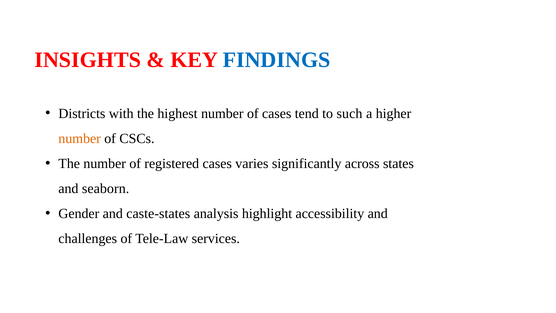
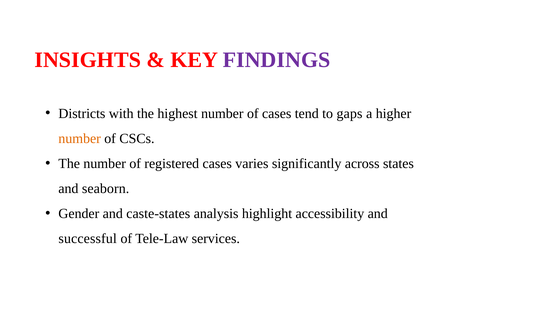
FINDINGS colour: blue -> purple
such: such -> gaps
challenges: challenges -> successful
